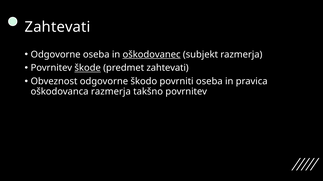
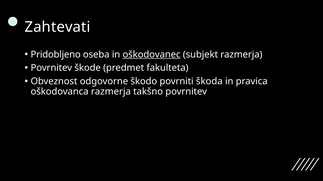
Odgovorne at (56, 55): Odgovorne -> Pridobljeno
škode underline: present -> none
predmet zahtevati: zahtevati -> fakulteta
povrniti oseba: oseba -> škoda
